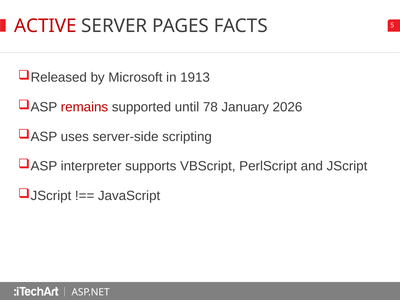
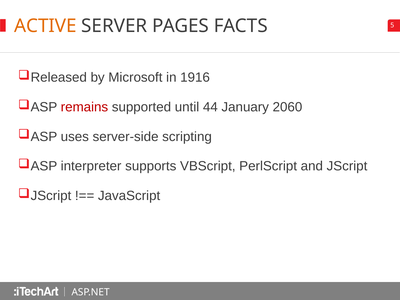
ACTIVE colour: red -> orange
1913: 1913 -> 1916
78: 78 -> 44
2026: 2026 -> 2060
